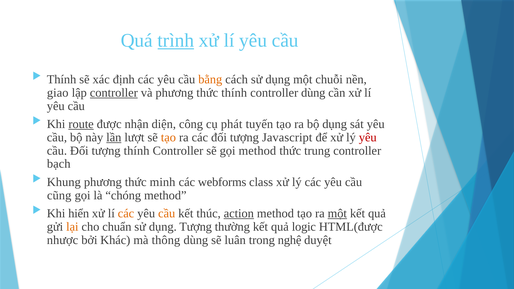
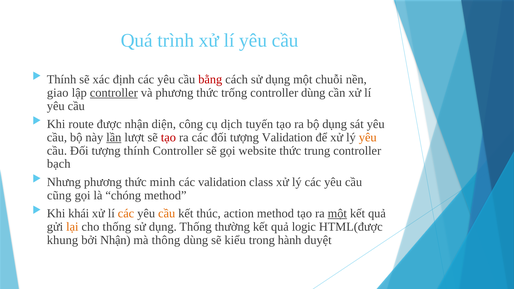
trình underline: present -> none
bằng colour: orange -> red
thức thính: thính -> trống
route underline: present -> none
phát: phát -> dịch
tạo at (168, 137) colour: orange -> red
tượng Javascript: Javascript -> Validation
yêu at (368, 137) colour: red -> orange
gọi method: method -> website
Khung: Khung -> Nhưng
các webforms: webforms -> validation
hiển: hiển -> khái
action underline: present -> none
cho chuẩn: chuẩn -> thống
dụng Tượng: Tượng -> Thống
nhược: nhược -> khung
bởi Khác: Khác -> Nhận
luân: luân -> kiểu
nghệ: nghệ -> hành
